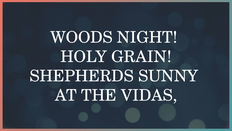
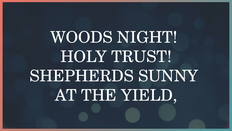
GRAIN: GRAIN -> TRUST
VIDAS: VIDAS -> YIELD
